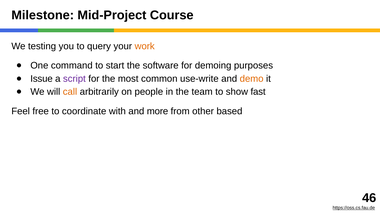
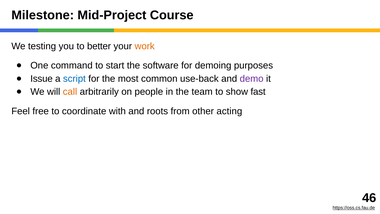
query: query -> better
script colour: purple -> blue
use-write: use-write -> use-back
demo colour: orange -> purple
more: more -> roots
based: based -> acting
